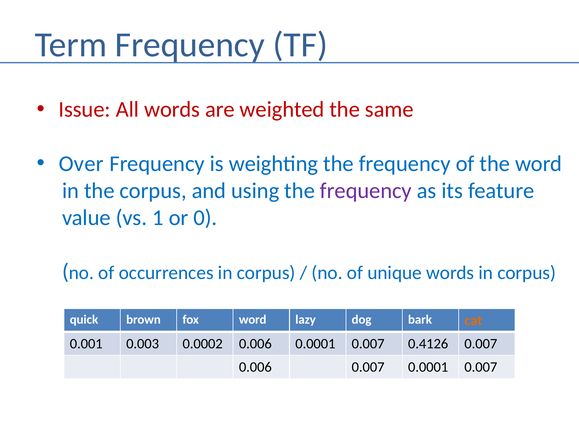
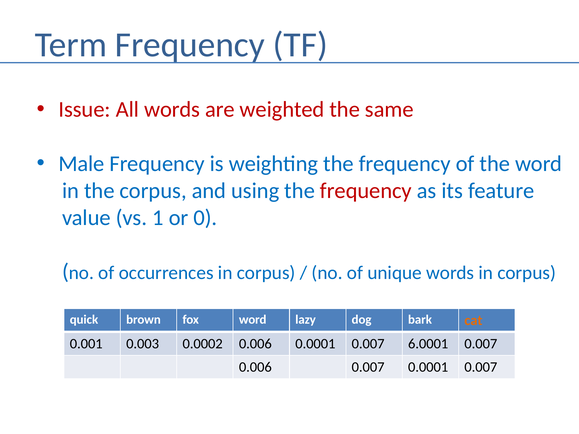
Over: Over -> Male
frequency at (366, 191) colour: purple -> red
0.4126: 0.4126 -> 6.0001
